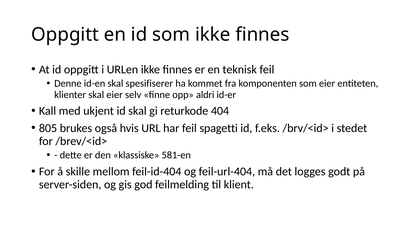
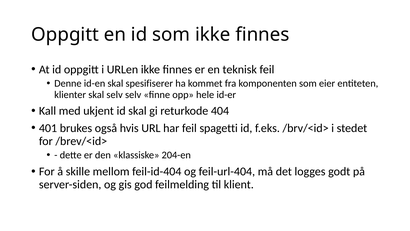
skal eier: eier -> selv
aldri: aldri -> hele
805: 805 -> 401
581-en: 581-en -> 204-en
